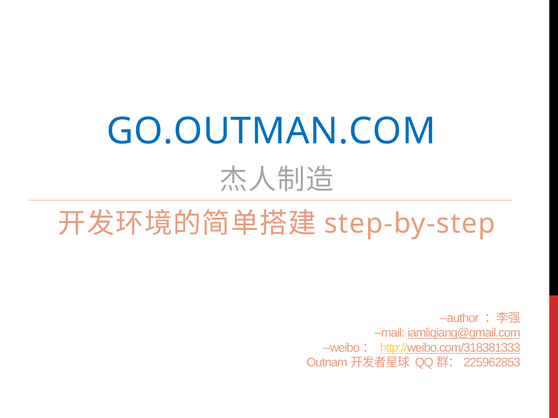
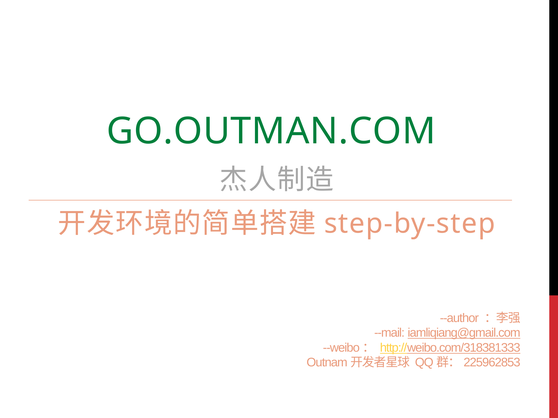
GO.OUTMAN.COM colour: blue -> green
